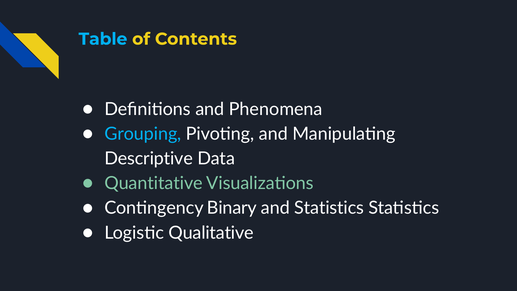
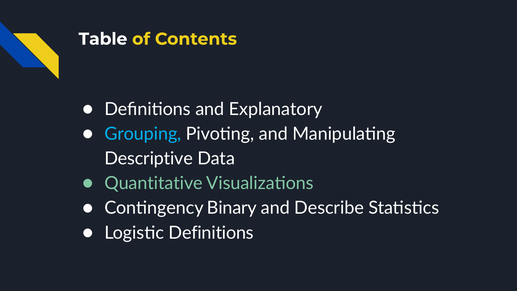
Table colour: light blue -> white
Phenomena: Phenomena -> Explanatory
and Statistics: Statistics -> Describe
Logistic Qualitative: Qualitative -> Definitions
